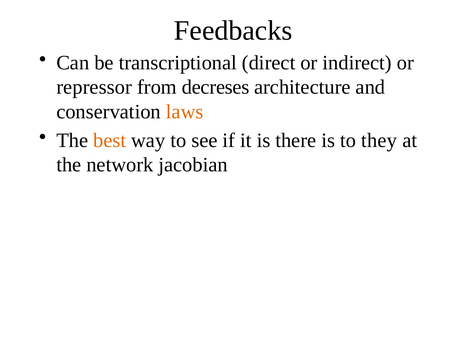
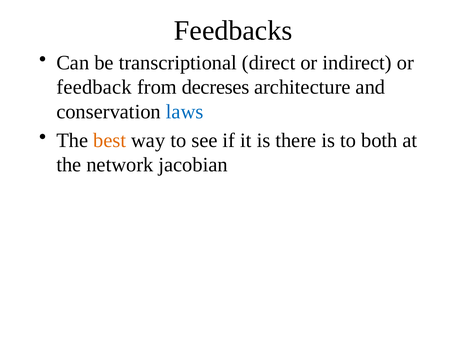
repressor: repressor -> feedback
laws colour: orange -> blue
they: they -> both
